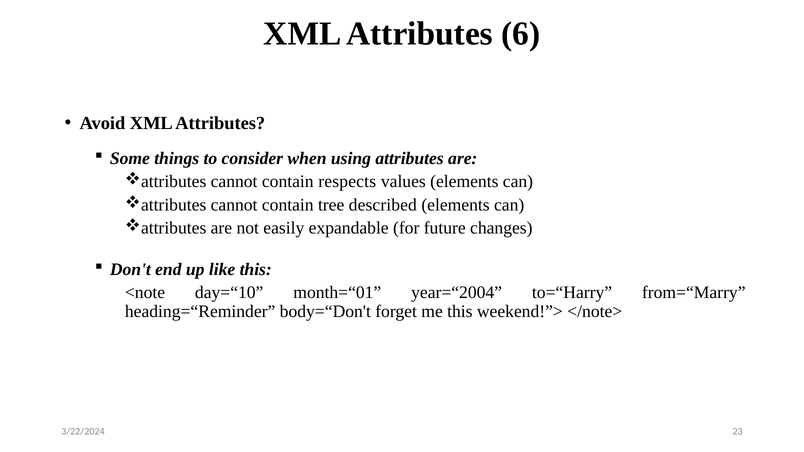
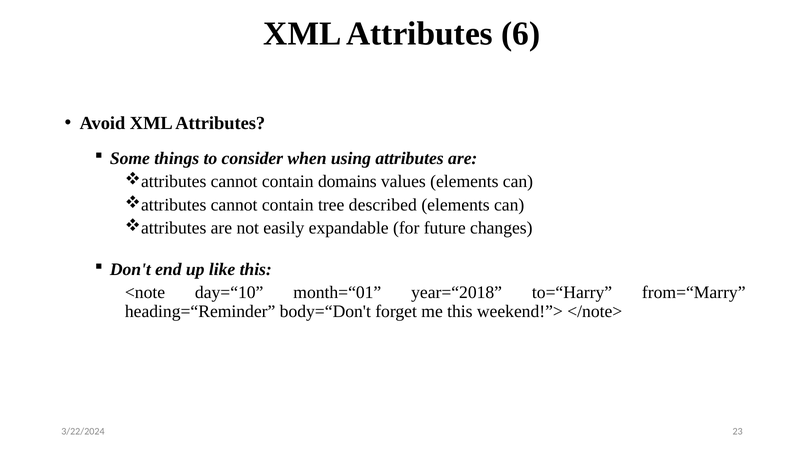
respects: respects -> domains
year=“2004: year=“2004 -> year=“2018
